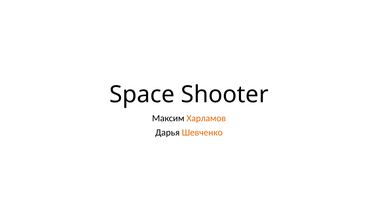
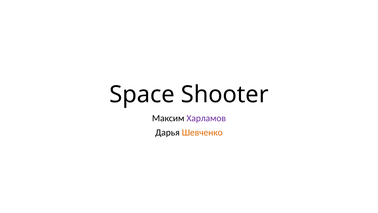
Харламов colour: orange -> purple
